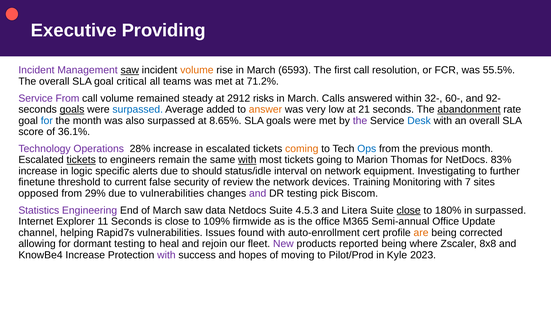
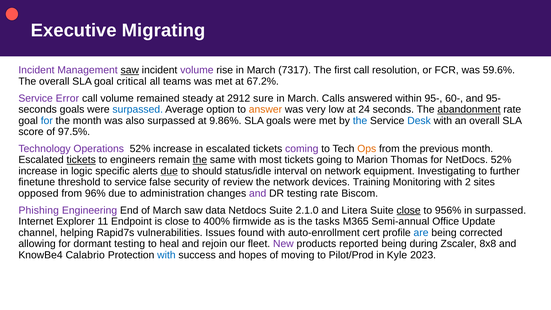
Providing: Providing -> Migrating
volume at (197, 70) colour: orange -> purple
6593: 6593 -> 7317
55.5%: 55.5% -> 59.6%
71.2%: 71.2% -> 67.2%
Service From: From -> Error
risks: risks -> sure
within 32-: 32- -> 95-
and 92-: 92- -> 95-
goals at (72, 109) underline: present -> none
added: added -> option
21: 21 -> 24
8.65%: 8.65% -> 9.86%
the at (360, 121) colour: purple -> blue
36.1%: 36.1% -> 97.5%
Operations 28%: 28% -> 52%
coming colour: orange -> purple
Ops colour: blue -> orange
the at (200, 160) underline: none -> present
with at (247, 160) underline: present -> none
NetDocs 83%: 83% -> 52%
due at (169, 171) underline: none -> present
to current: current -> service
7: 7 -> 2
29%: 29% -> 96%
to vulnerabilities: vulnerabilities -> administration
testing pick: pick -> rate
Statistics: Statistics -> Phishing
4.5.3: 4.5.3 -> 2.1.0
180%: 180% -> 956%
11 Seconds: Seconds -> Endpoint
109%: 109% -> 400%
the office: office -> tasks
are colour: orange -> blue
where: where -> during
KnowBe4 Increase: Increase -> Calabrio
with at (166, 255) colour: purple -> blue
